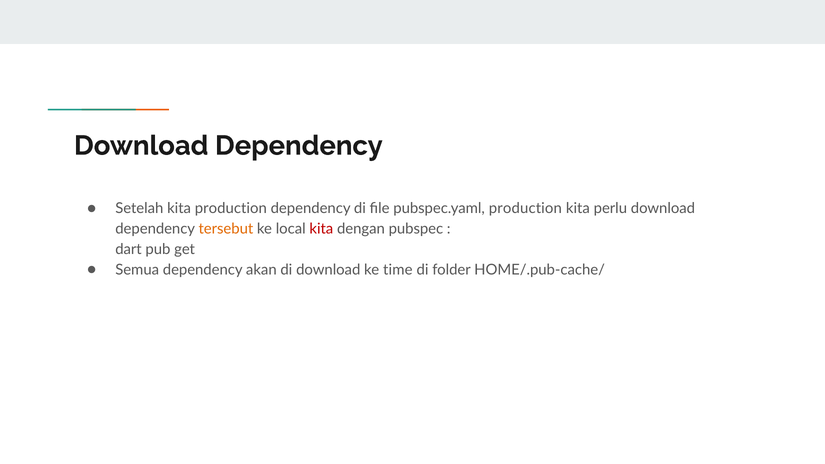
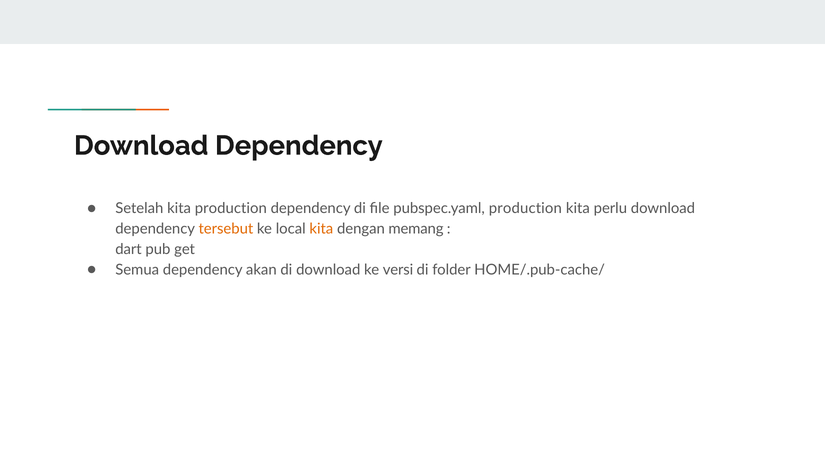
kita at (321, 229) colour: red -> orange
pubspec: pubspec -> memang
time: time -> versi
